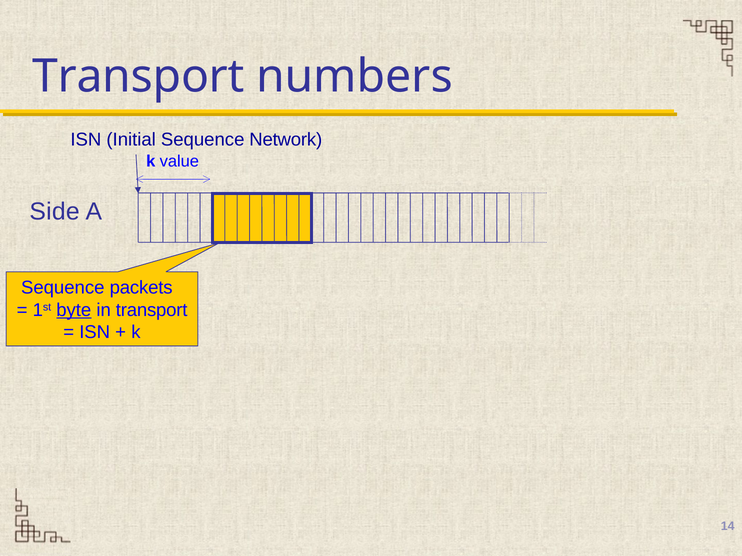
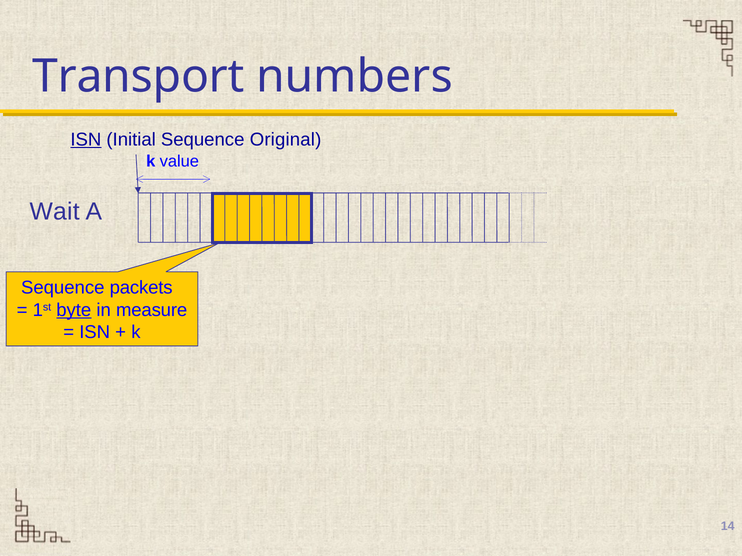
ISN at (86, 140) underline: none -> present
Network: Network -> Original
Side: Side -> Wait
in transport: transport -> measure
